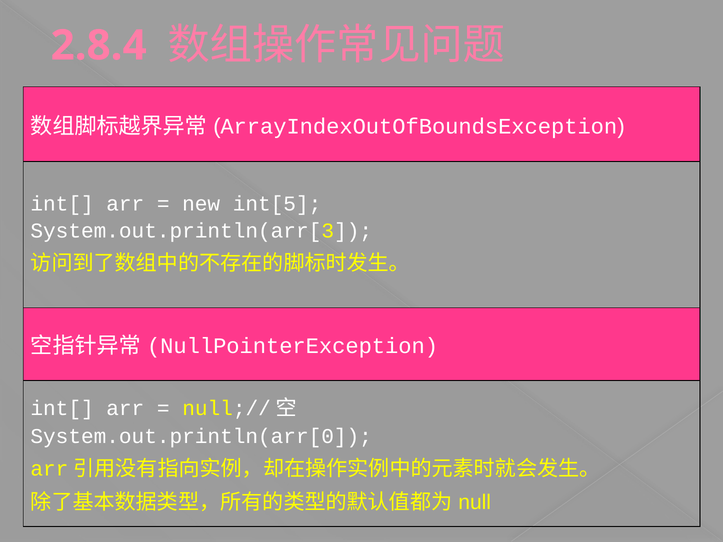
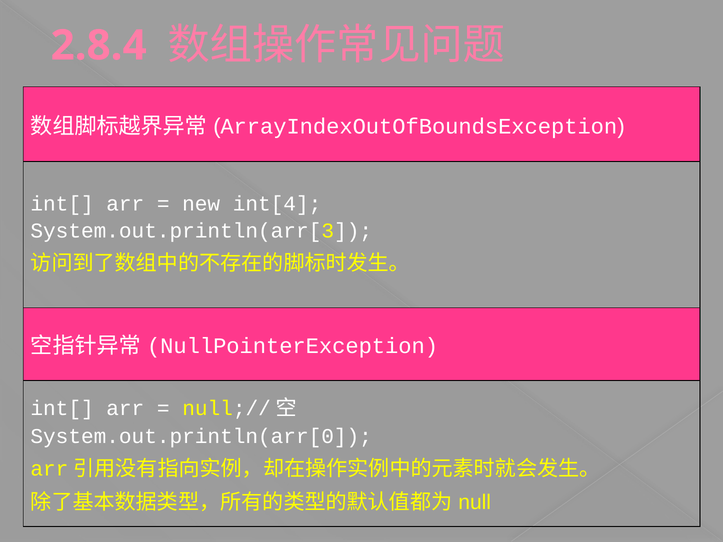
int[5: int[5 -> int[4
